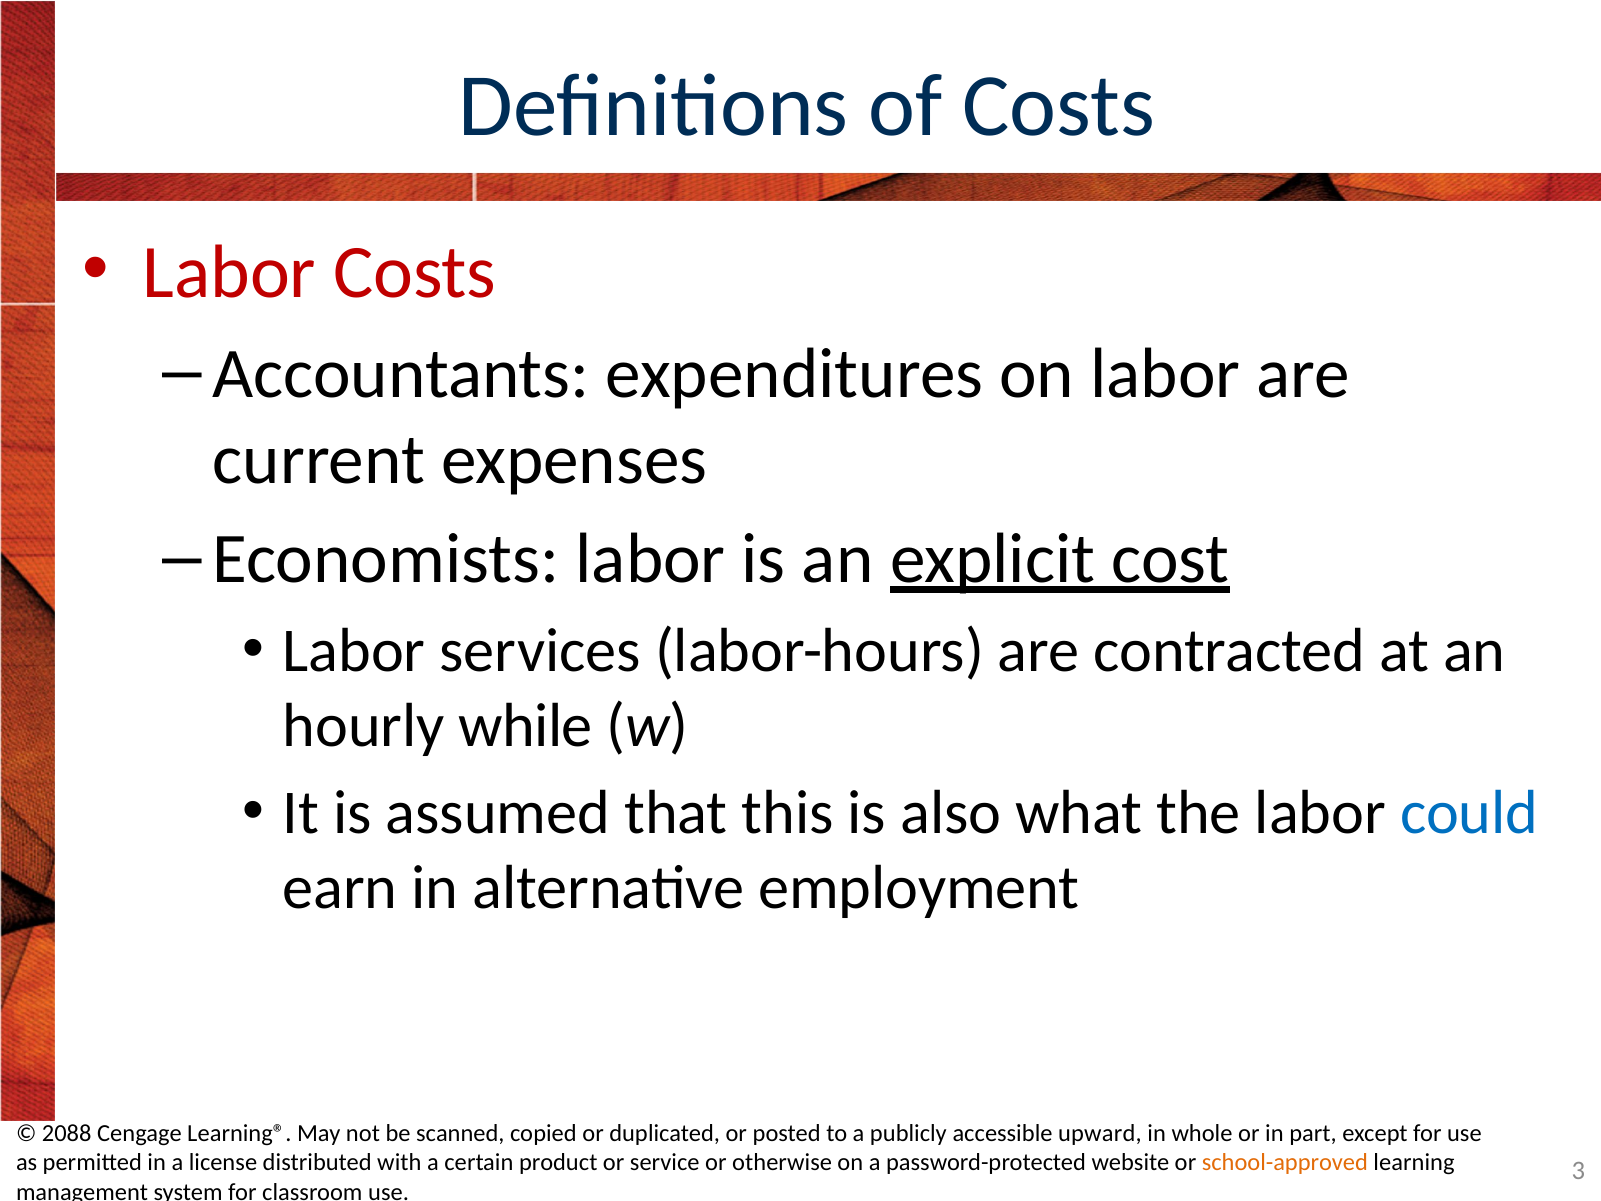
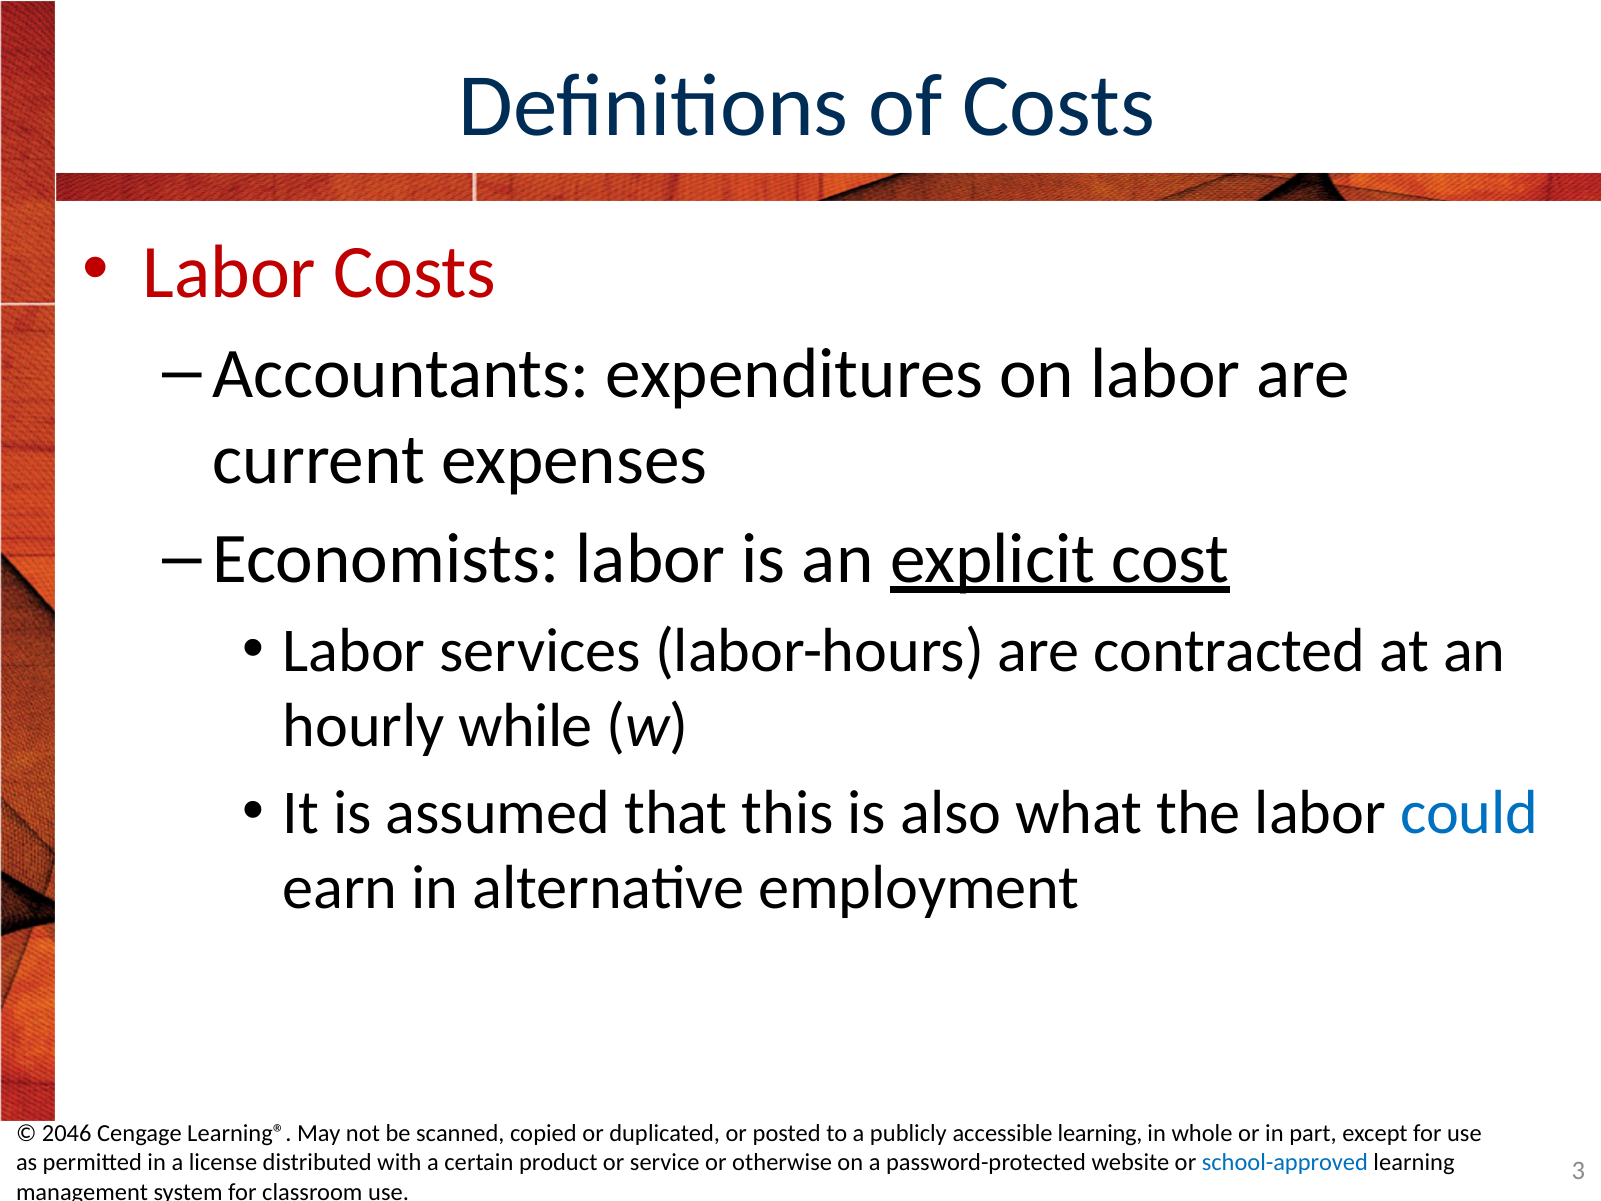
2088: 2088 -> 2046
accessible upward: upward -> learning
school-approved colour: orange -> blue
